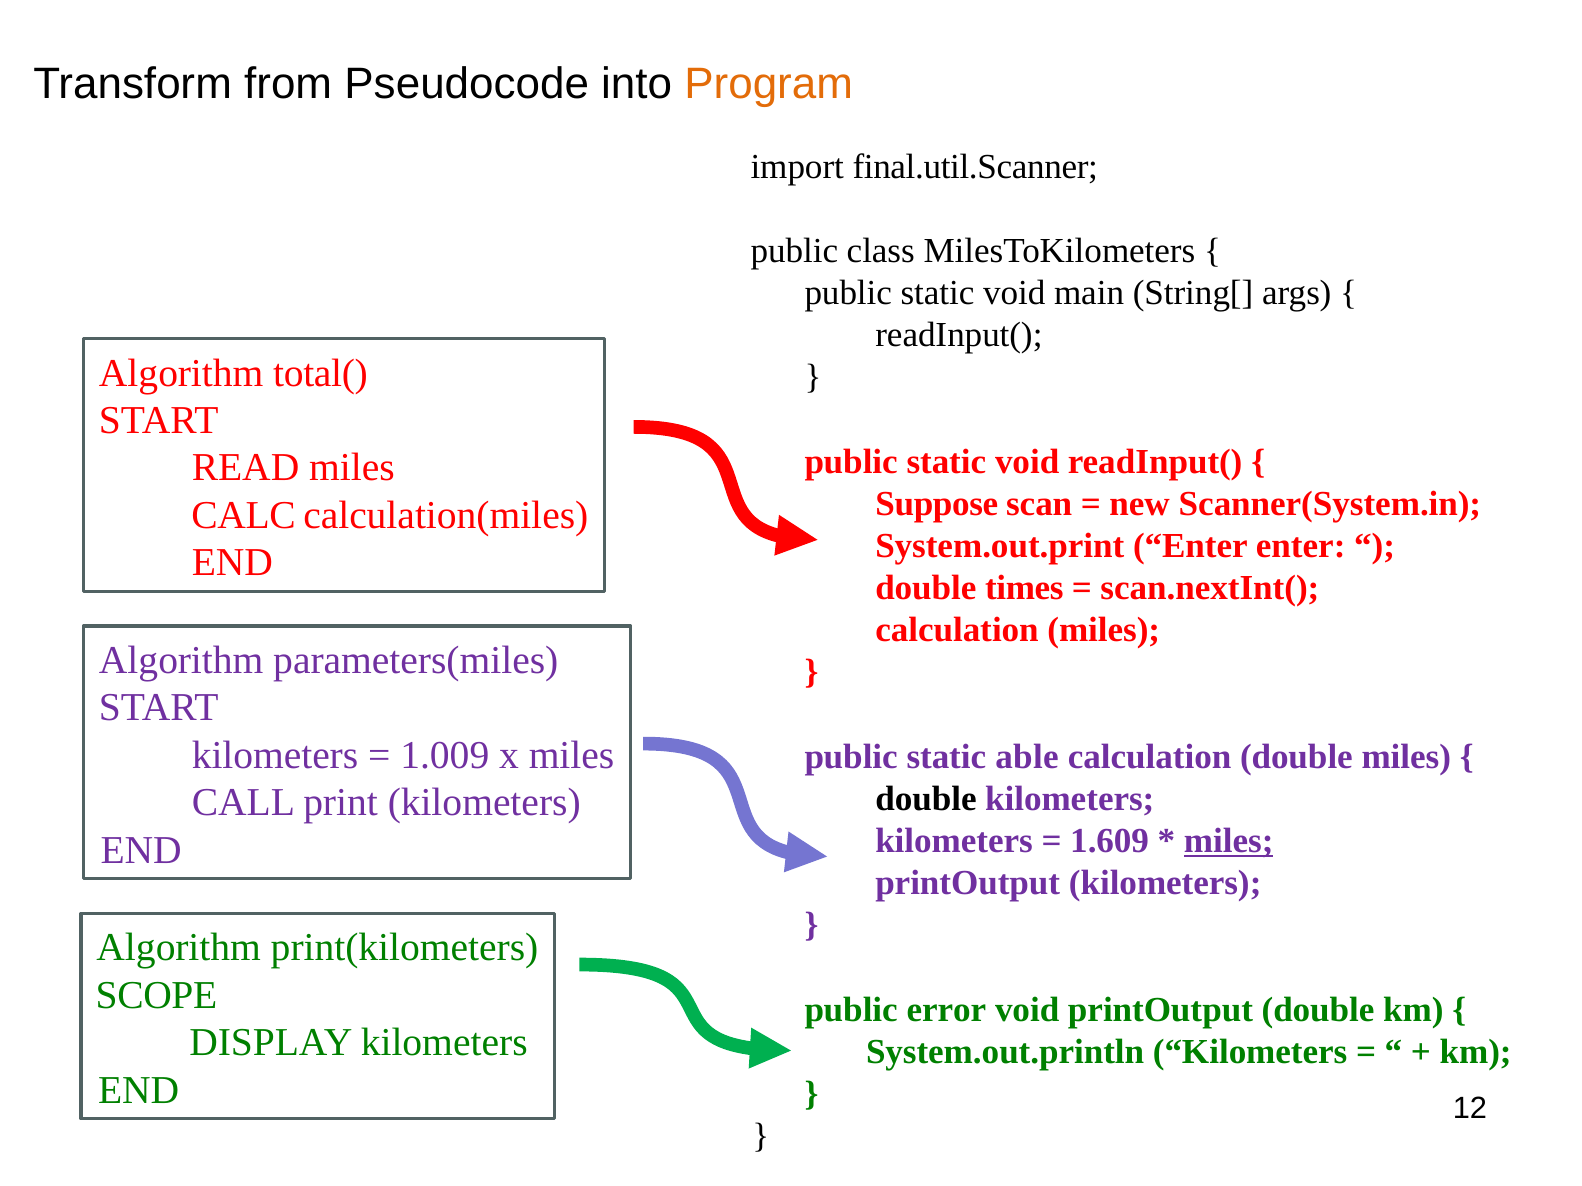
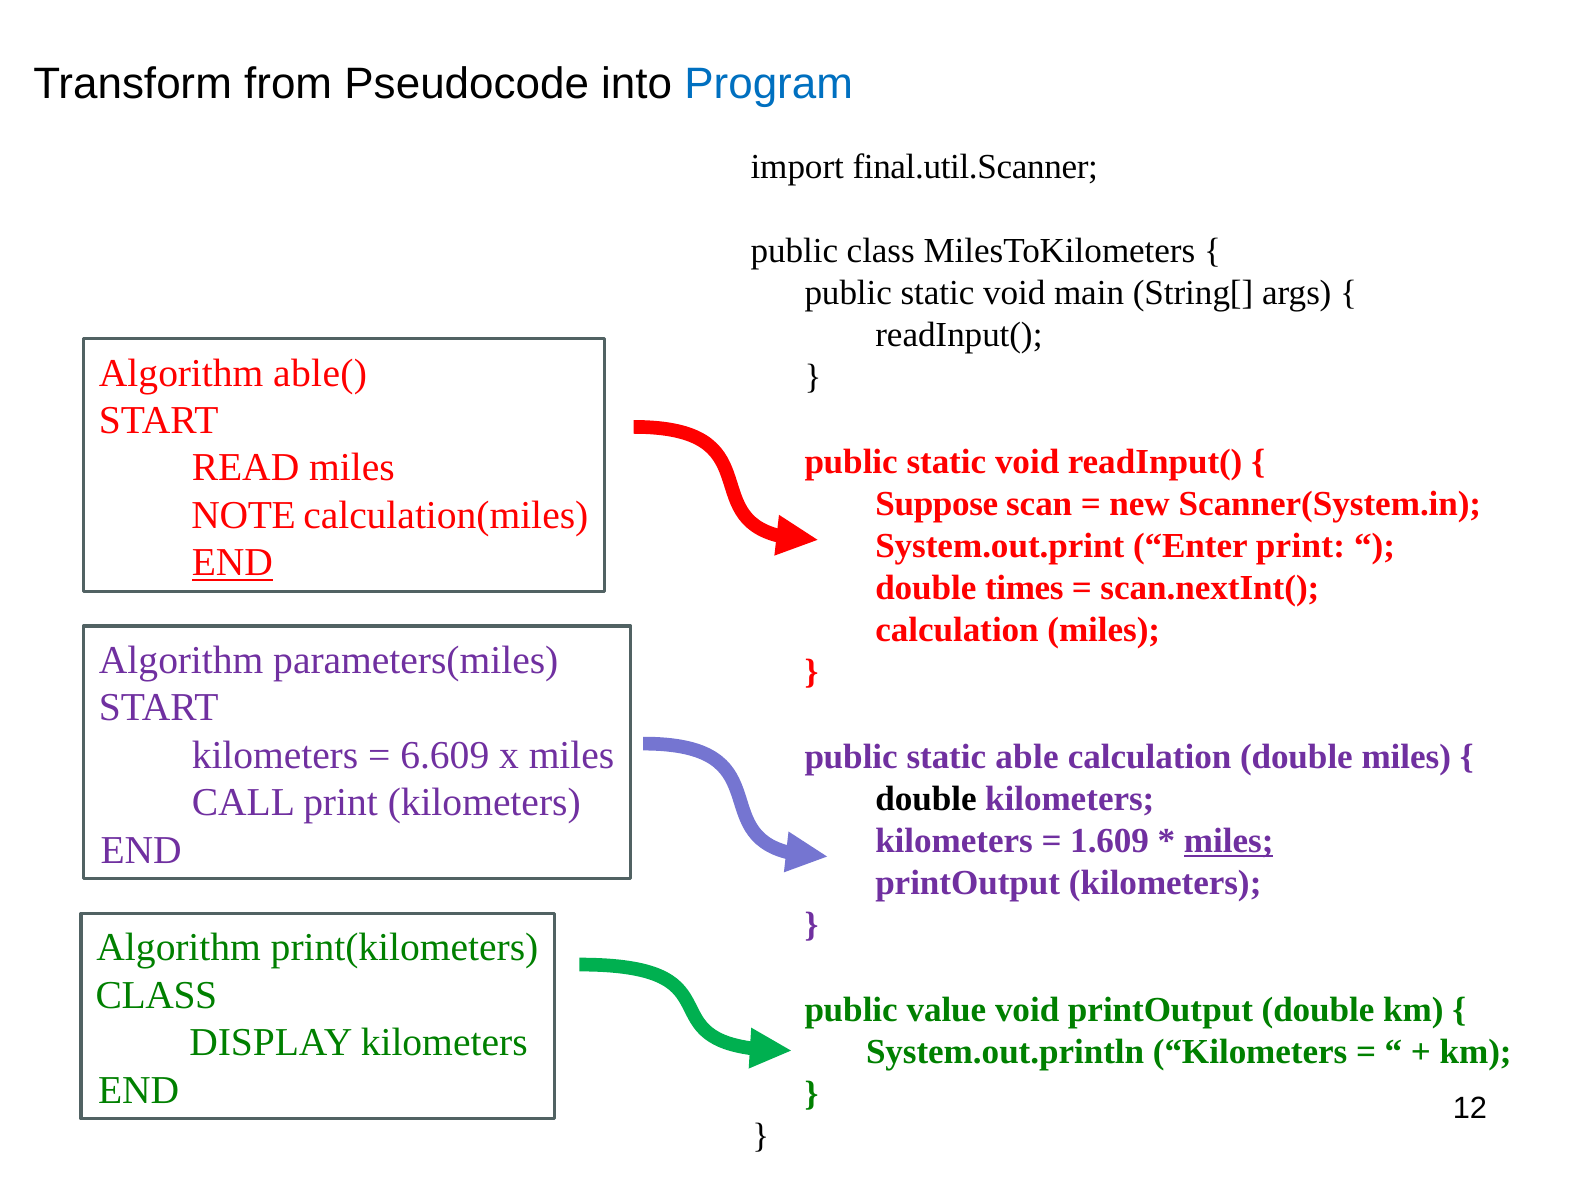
Program colour: orange -> blue
total(: total( -> able(
CALC: CALC -> NOTE
Enter enter: enter -> print
END at (232, 563) underline: none -> present
1.009: 1.009 -> 6.609
SCOPE at (156, 996): SCOPE -> CLASS
error: error -> value
